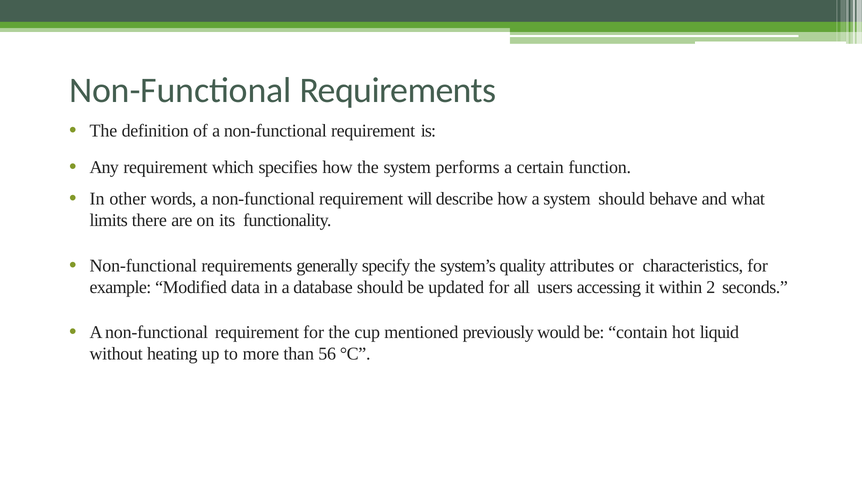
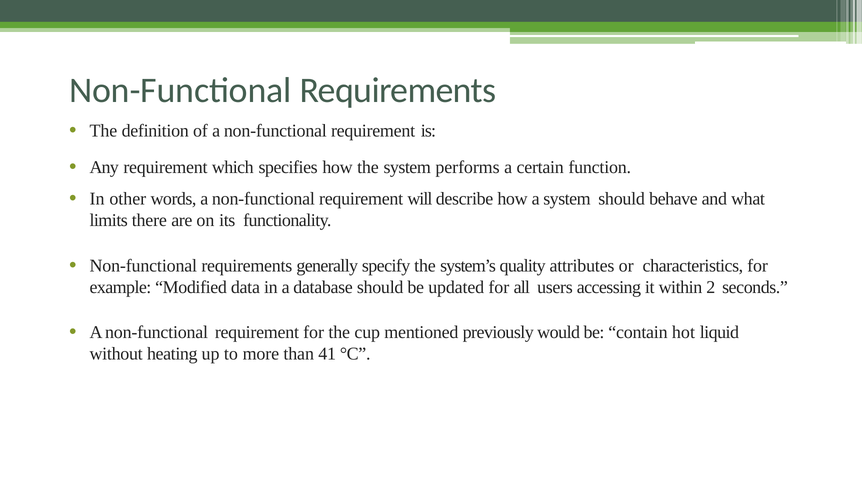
56: 56 -> 41
